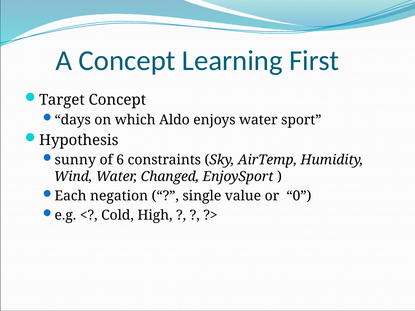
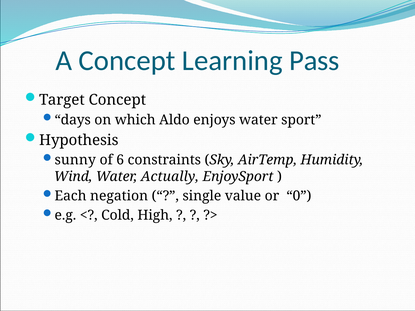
First: First -> Pass
Changed: Changed -> Actually
